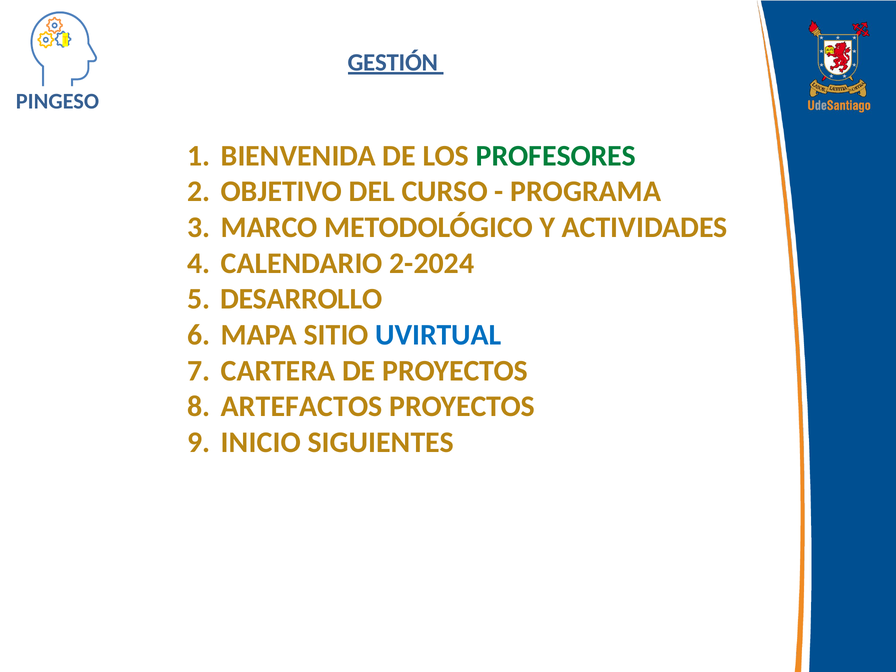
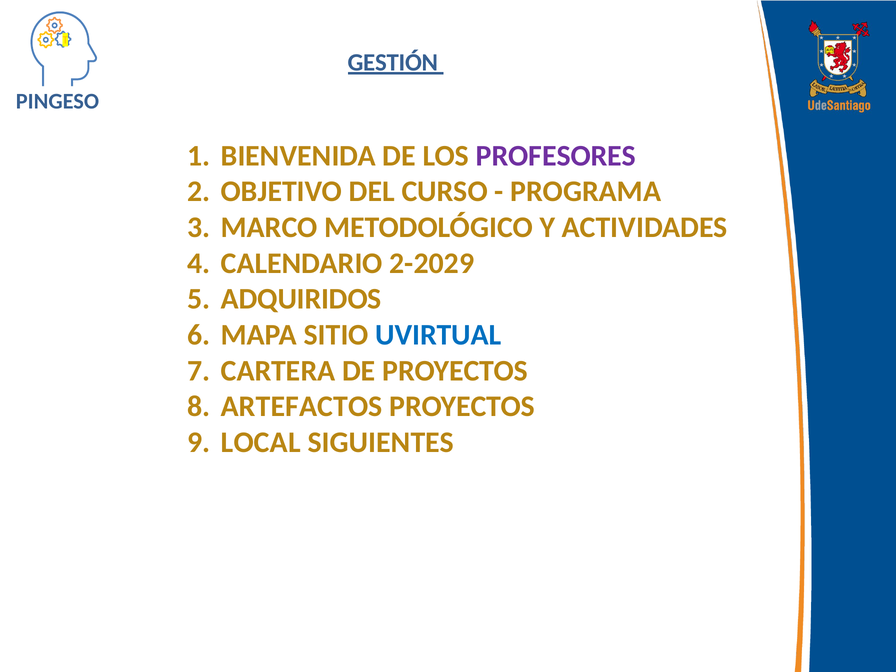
PROFESORES colour: green -> purple
2-2024: 2-2024 -> 2-2029
DESARROLLO: DESARROLLO -> ADQUIRIDOS
INICIO: INICIO -> LOCAL
